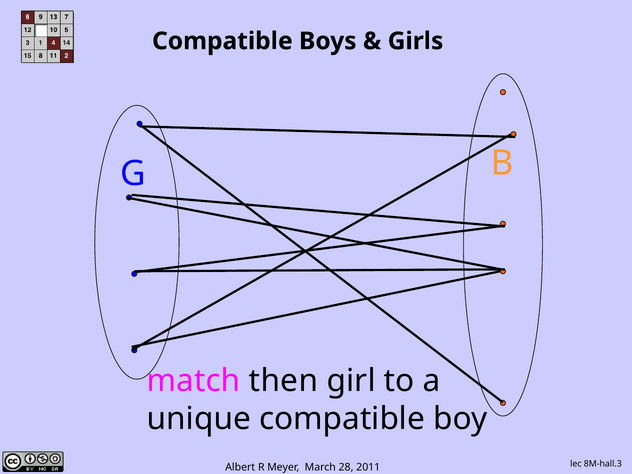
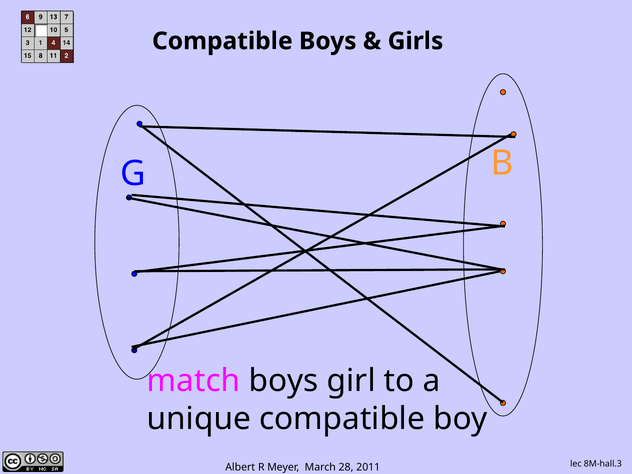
match then: then -> boys
